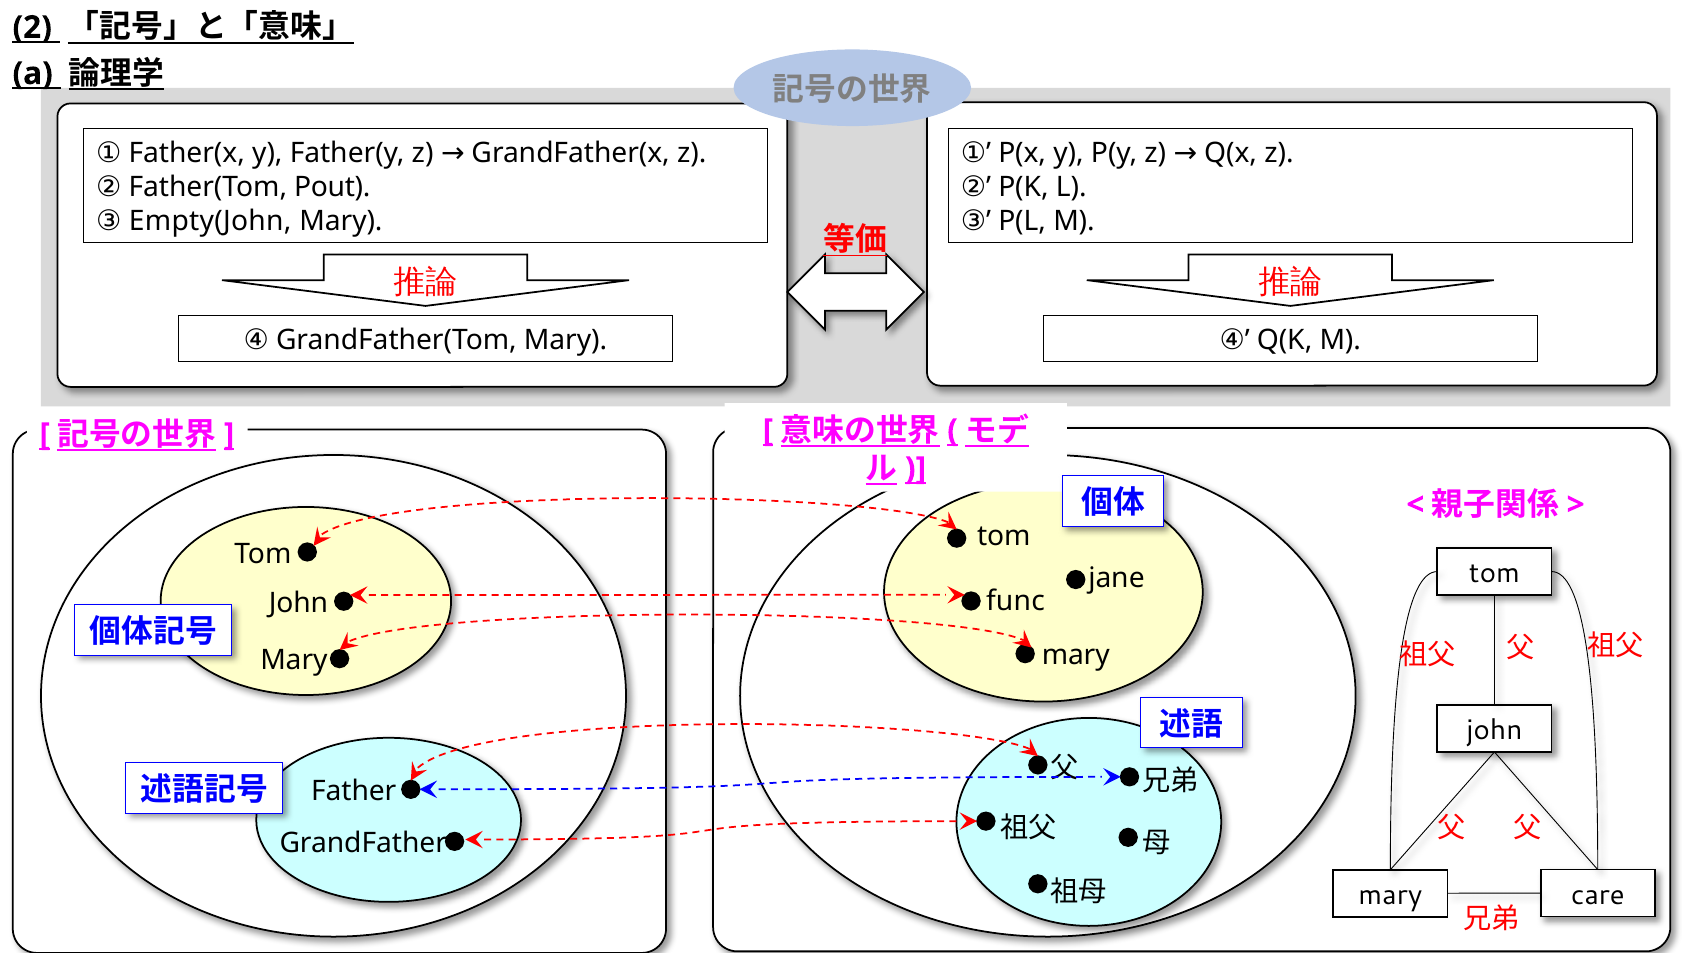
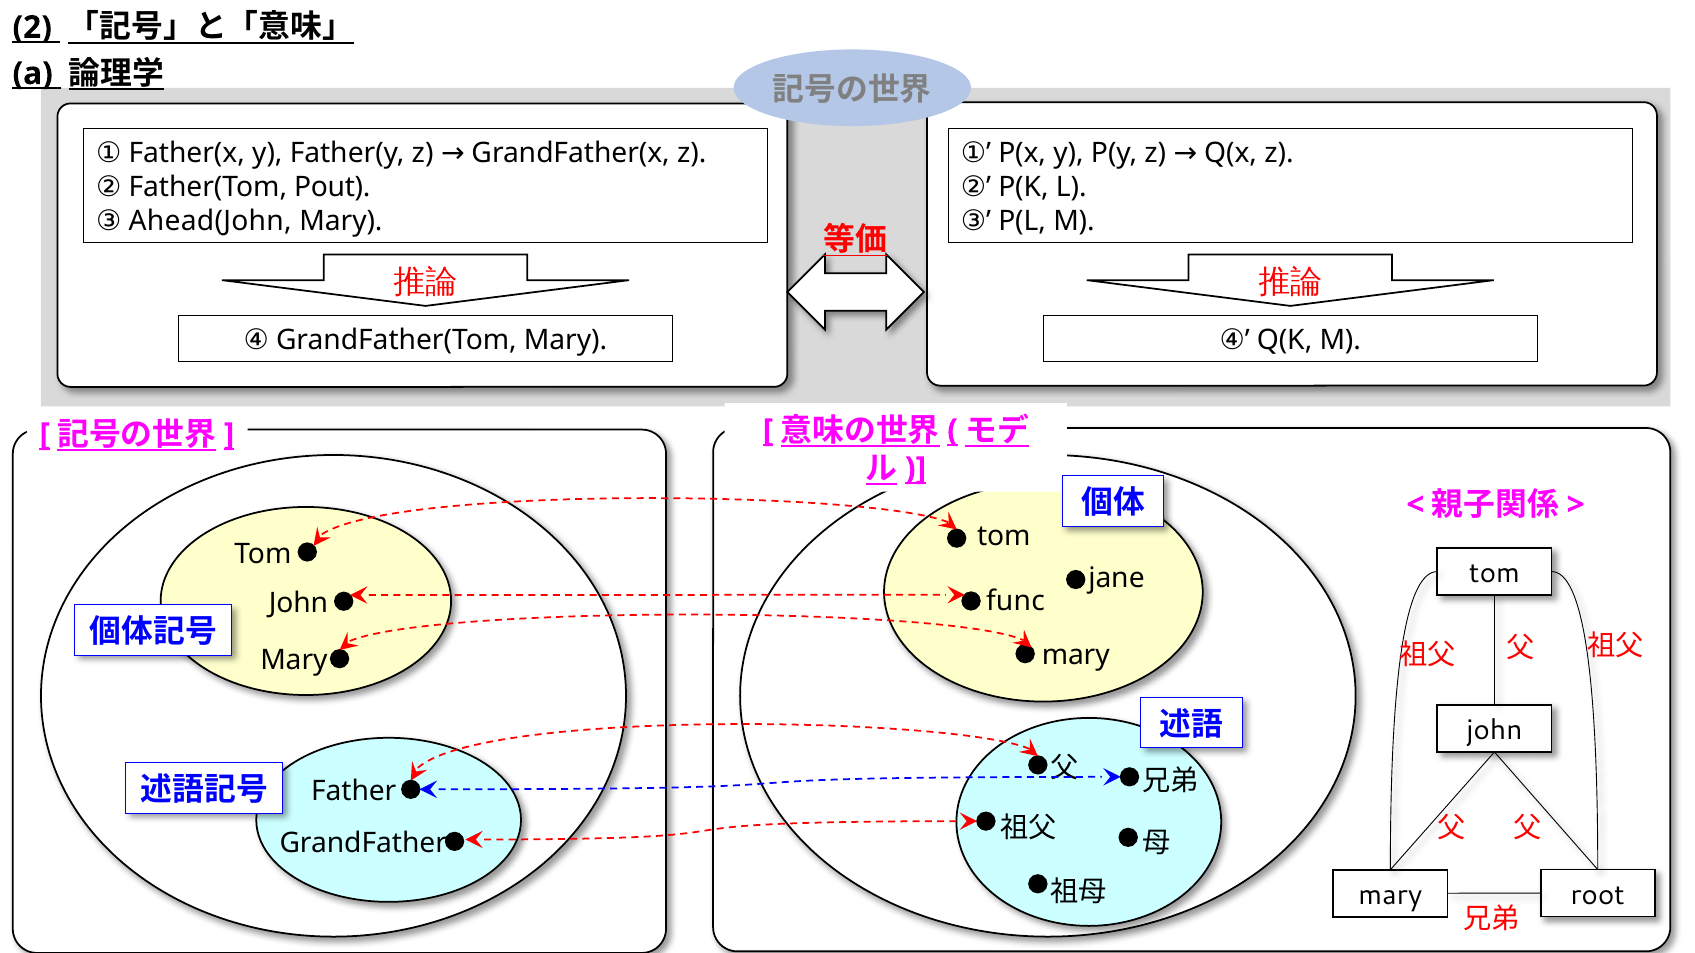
Empty(John: Empty(John -> Ahead(John
care: care -> root
